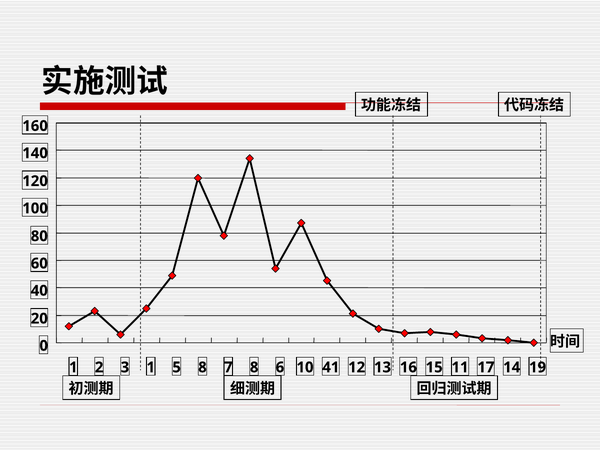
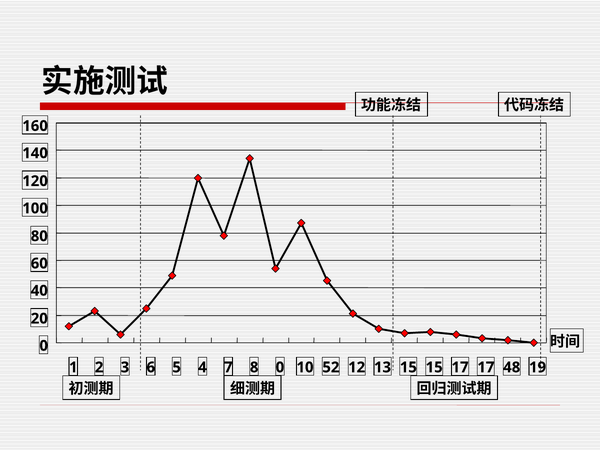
3 1: 1 -> 6
5 8: 8 -> 4
8 6: 6 -> 0
41: 41 -> 52
13 16: 16 -> 15
15 11: 11 -> 17
14: 14 -> 48
